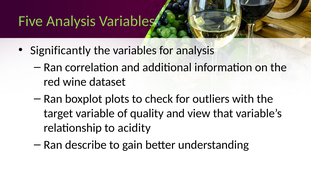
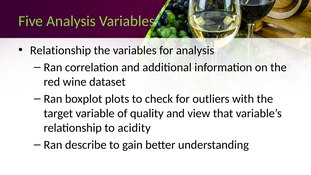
Significantly at (60, 50): Significantly -> Relationship
